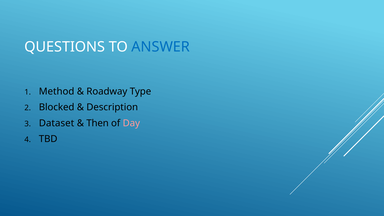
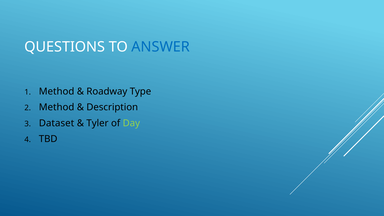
Blocked at (57, 107): Blocked -> Method
Then: Then -> Tyler
Day colour: pink -> light green
